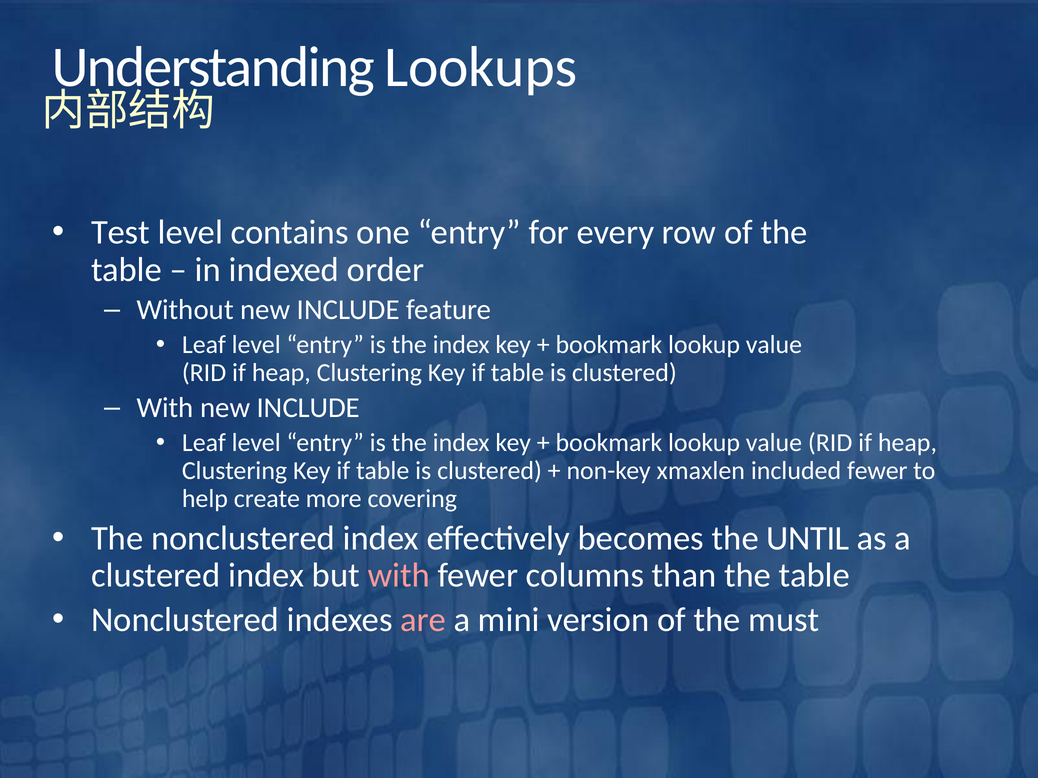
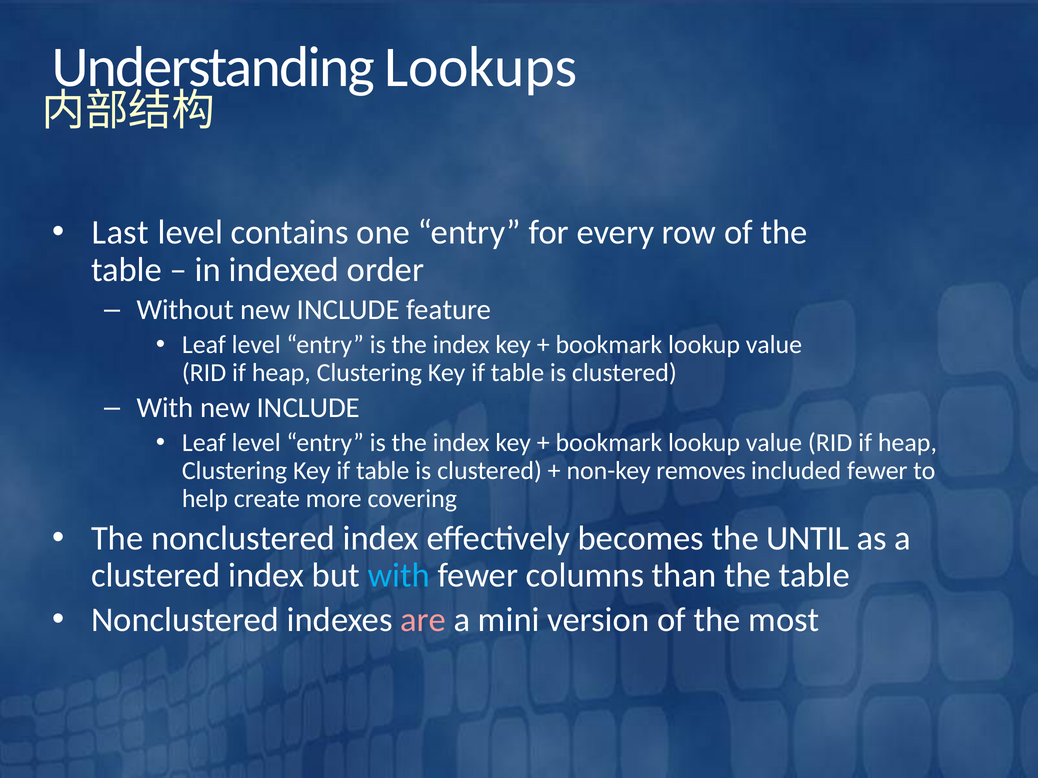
Test: Test -> Last
xmaxlen: xmaxlen -> removes
with at (399, 576) colour: pink -> light blue
must: must -> most
